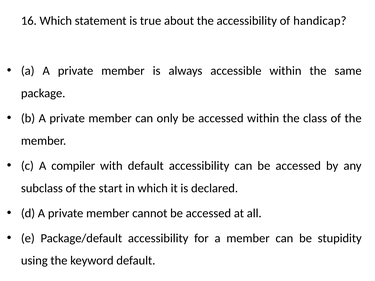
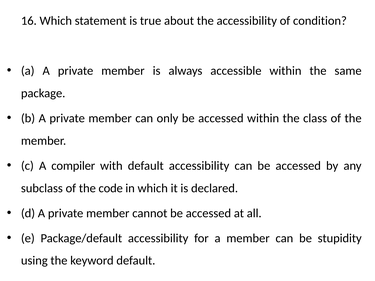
handicap: handicap -> condition
start: start -> code
